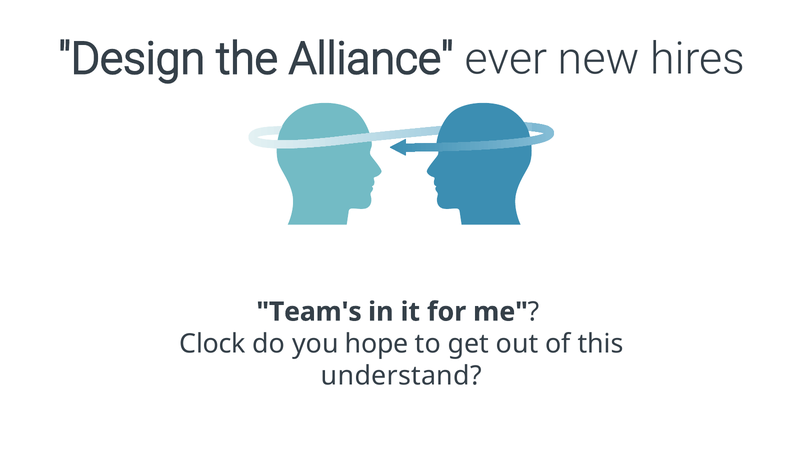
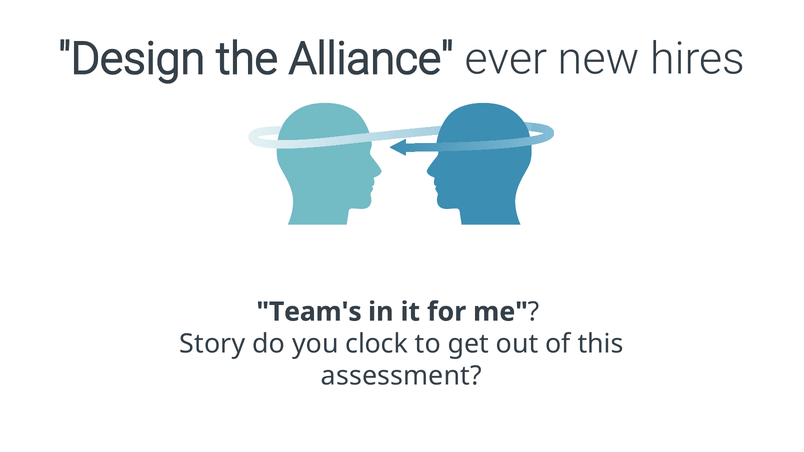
Clock: Clock -> Story
hope: hope -> clock
understand: understand -> assessment
